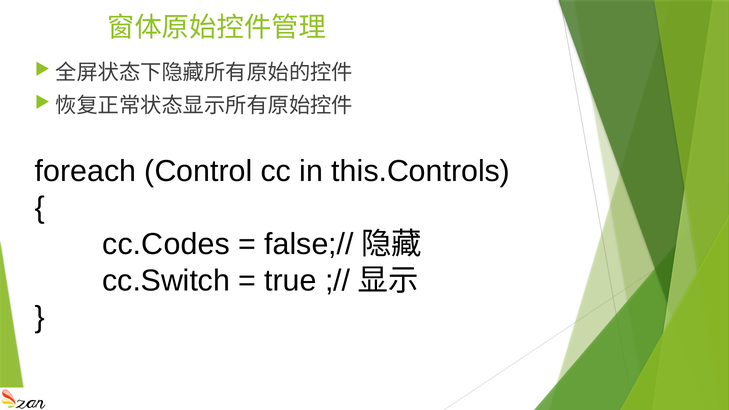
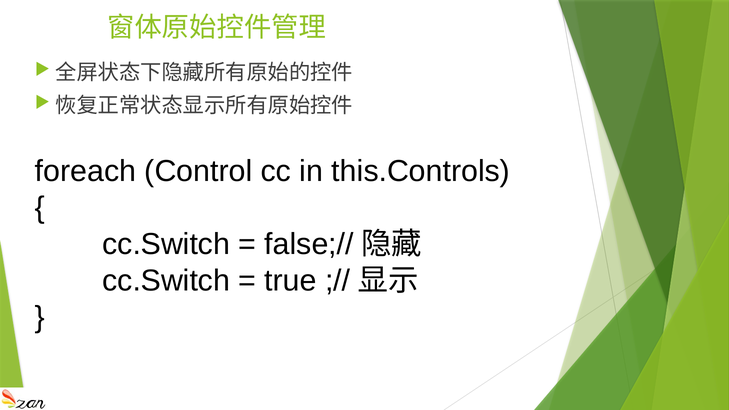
cc.Codes at (166, 244): cc.Codes -> cc.Switch
